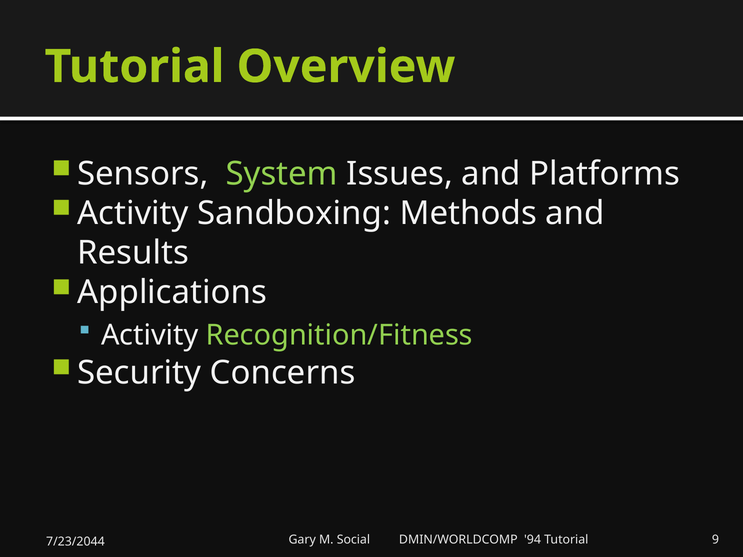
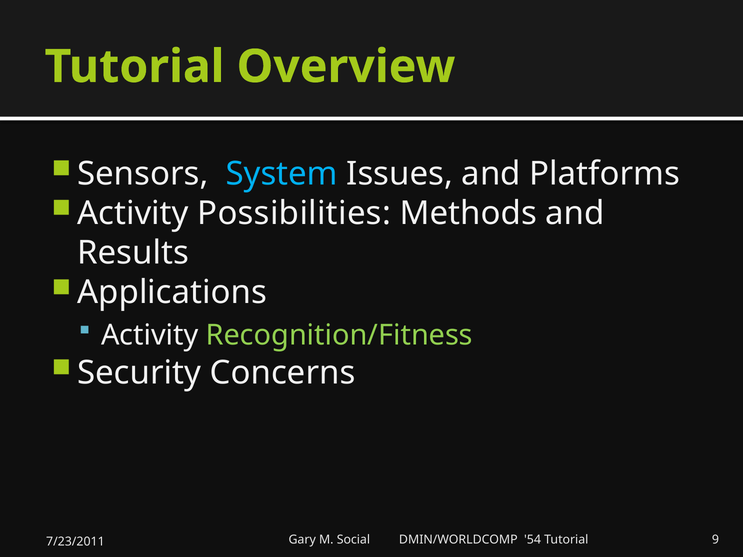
System colour: light green -> light blue
Sandboxing: Sandboxing -> Possibilities
94: 94 -> 54
7/23/2044: 7/23/2044 -> 7/23/2011
